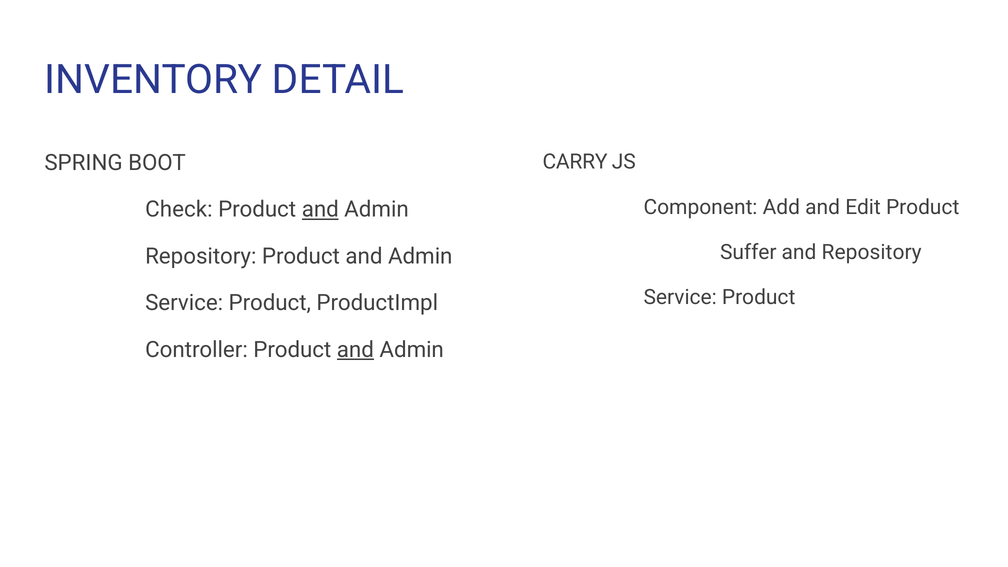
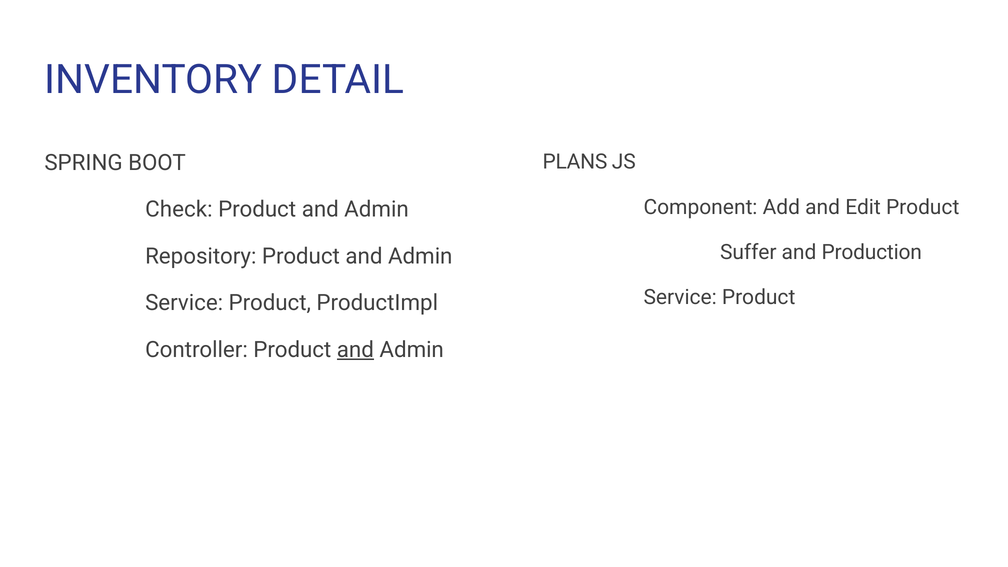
CARRY: CARRY -> PLANS
and at (320, 210) underline: present -> none
and Repository: Repository -> Production
